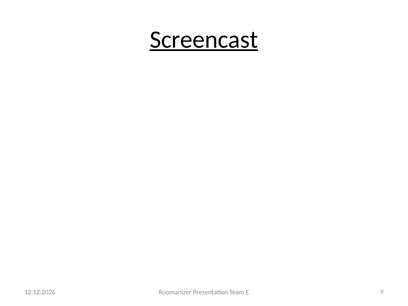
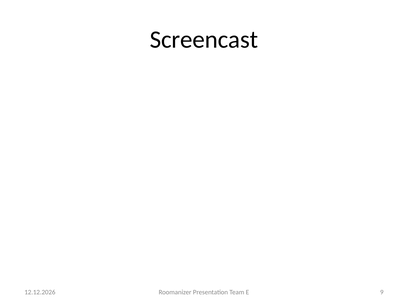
Screencast underline: present -> none
